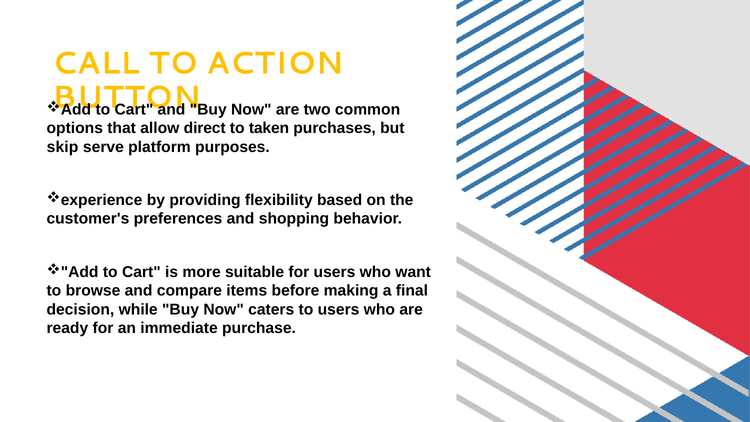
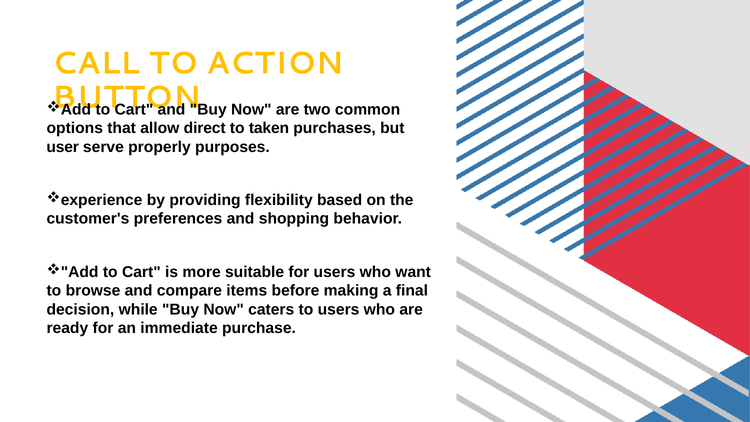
skip: skip -> user
platform: platform -> properly
